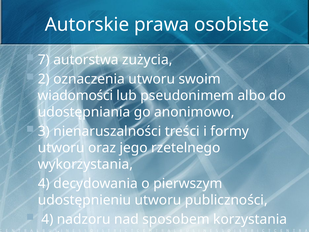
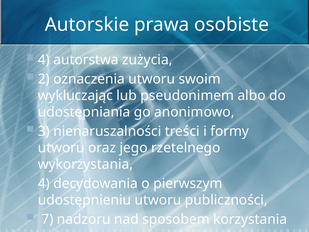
7 at (44, 60): 7 -> 4
wiadomości: wiadomości -> wykluczając
4 at (47, 219): 4 -> 7
